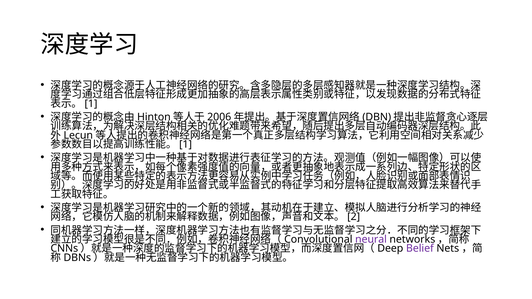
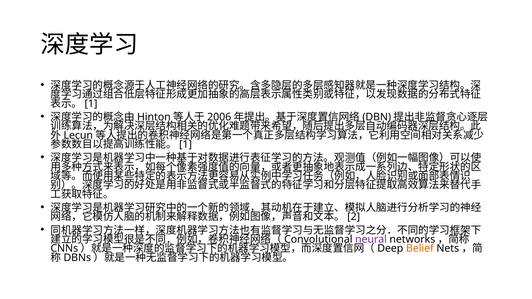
Belief colour: purple -> orange
